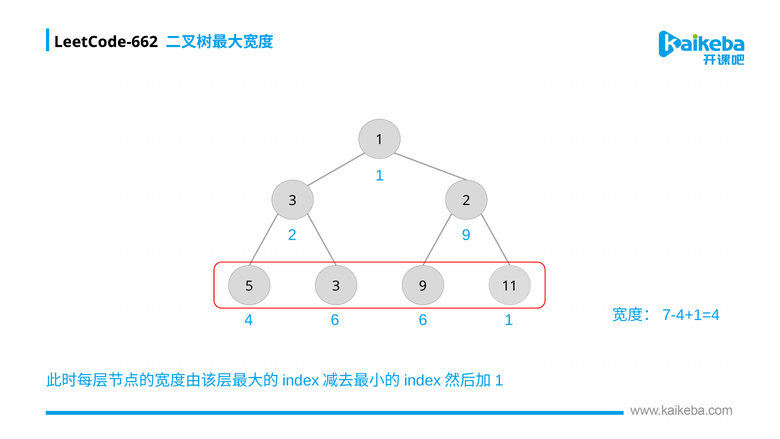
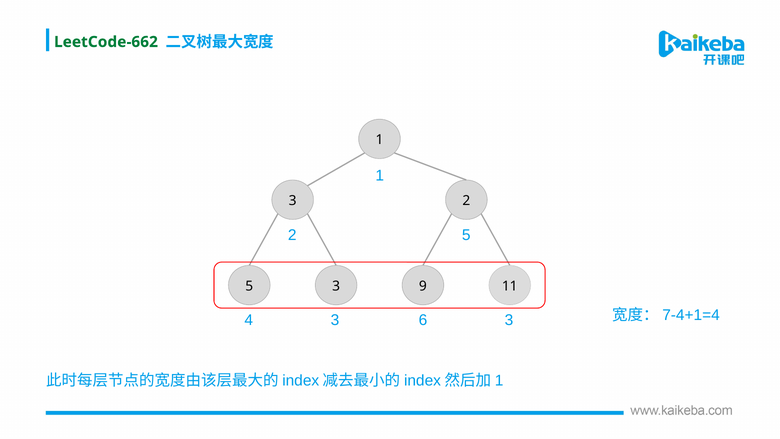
LeetCode-662 colour: black -> green
9 at (466, 235): 9 -> 5
4 6: 6 -> 3
6 1: 1 -> 3
